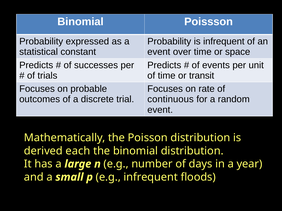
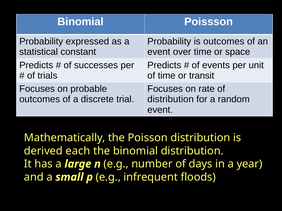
is infrequent: infrequent -> outcomes
continuous at (171, 100): continuous -> distribution
